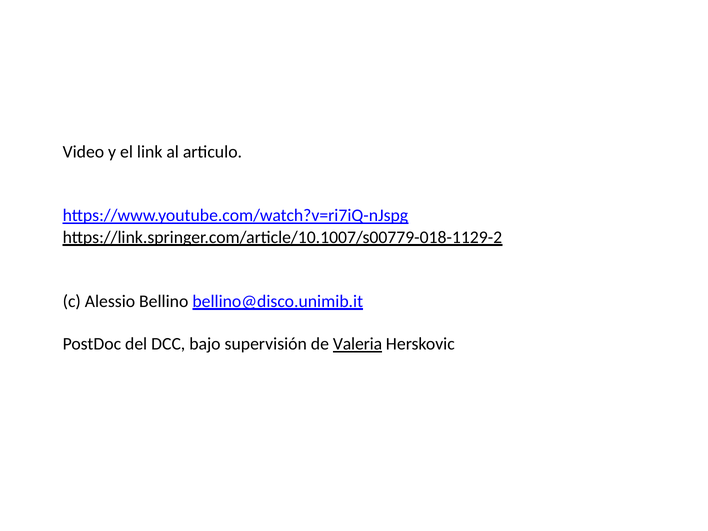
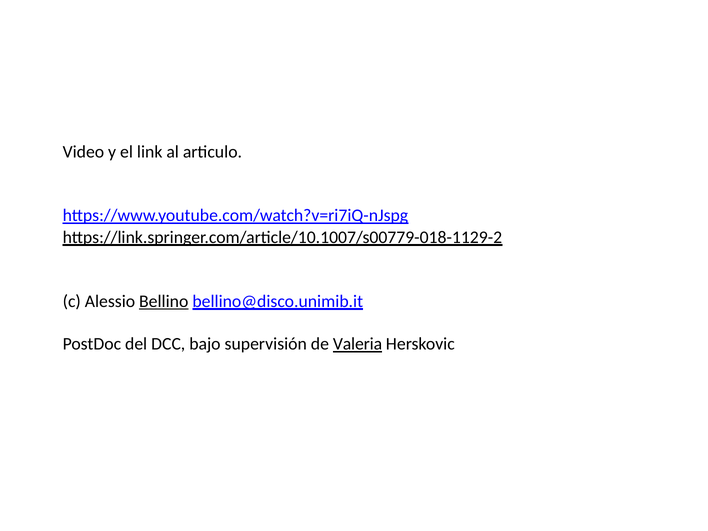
Bellino underline: none -> present
